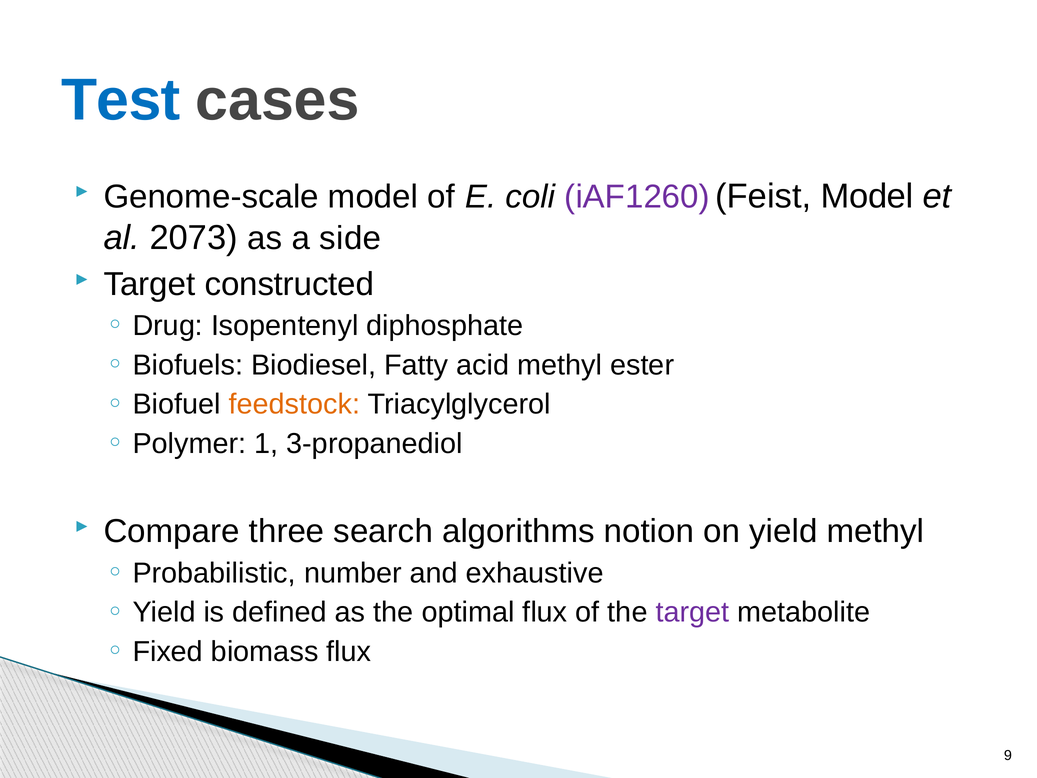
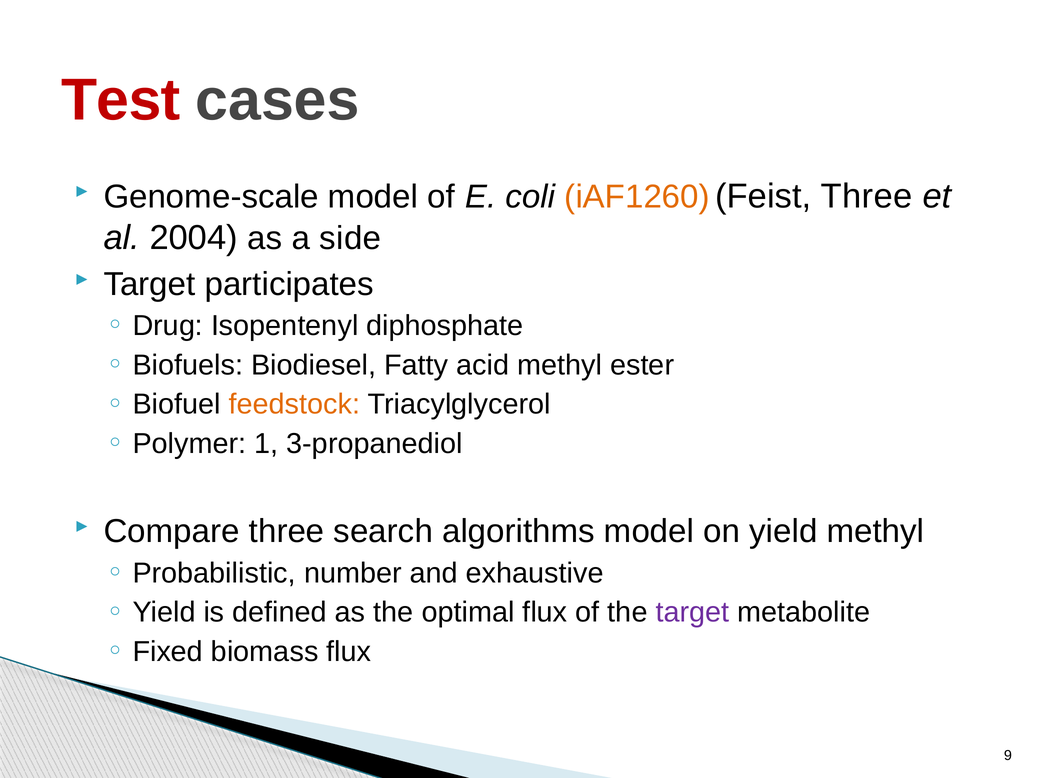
Test colour: blue -> red
iAF1260 colour: purple -> orange
Feist Model: Model -> Three
2073: 2073 -> 2004
constructed: constructed -> participates
algorithms notion: notion -> model
